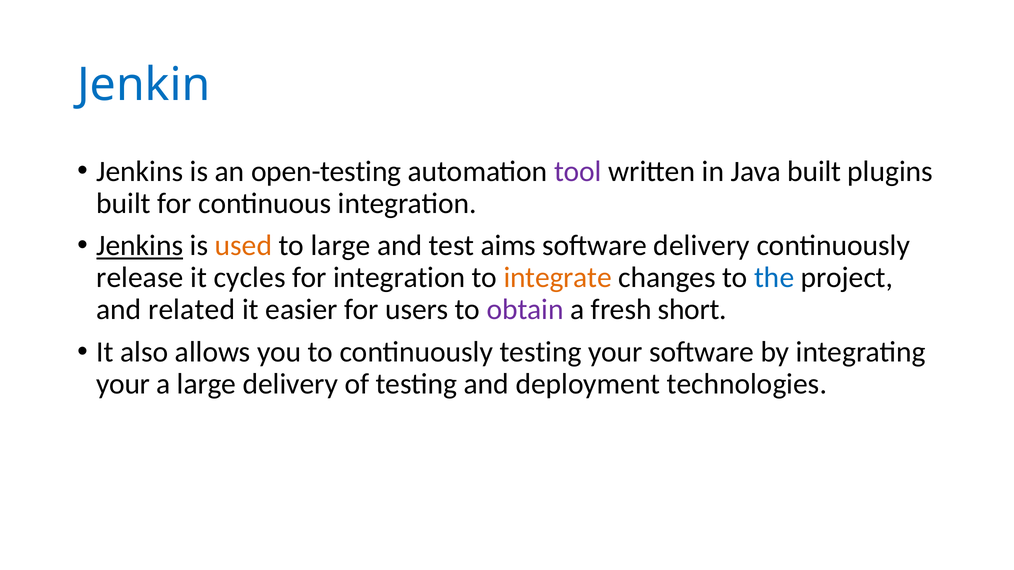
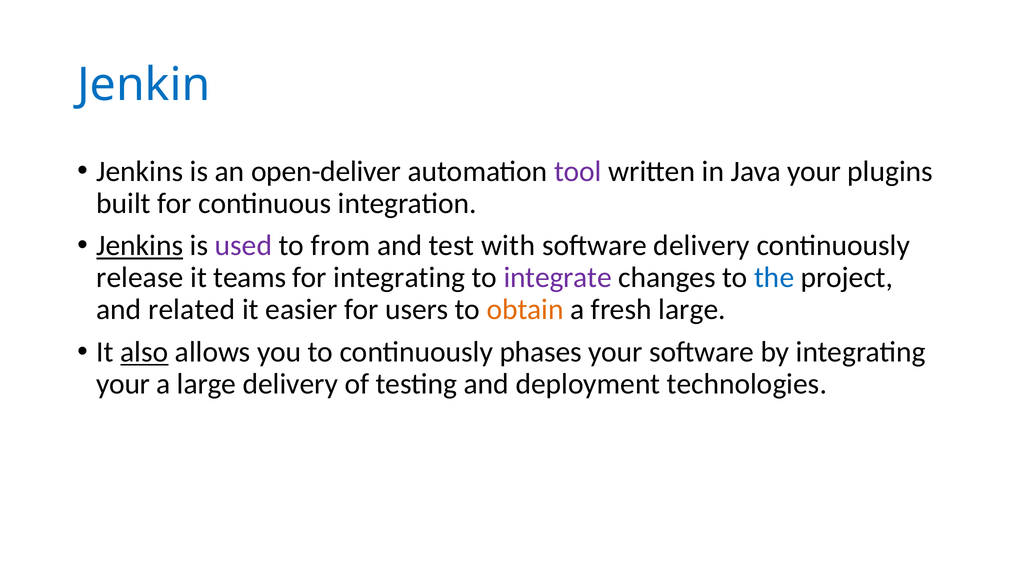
open-testing: open-testing -> open-deliver
Java built: built -> your
used colour: orange -> purple
to large: large -> from
aims: aims -> with
cycles: cycles -> teams
for integration: integration -> integrating
integrate colour: orange -> purple
obtain colour: purple -> orange
fresh short: short -> large
also underline: none -> present
continuously testing: testing -> phases
